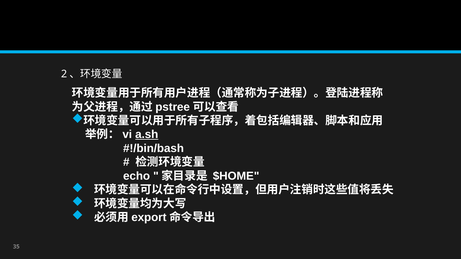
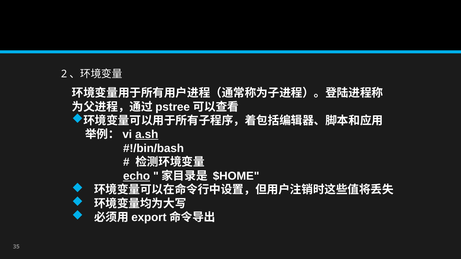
echo underline: none -> present
